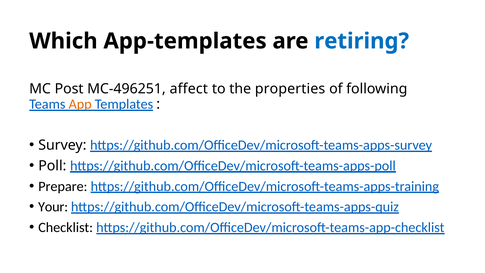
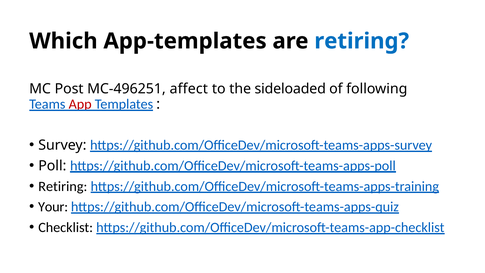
properties: properties -> sideloaded
App colour: orange -> red
Prepare at (63, 186): Prepare -> Retiring
